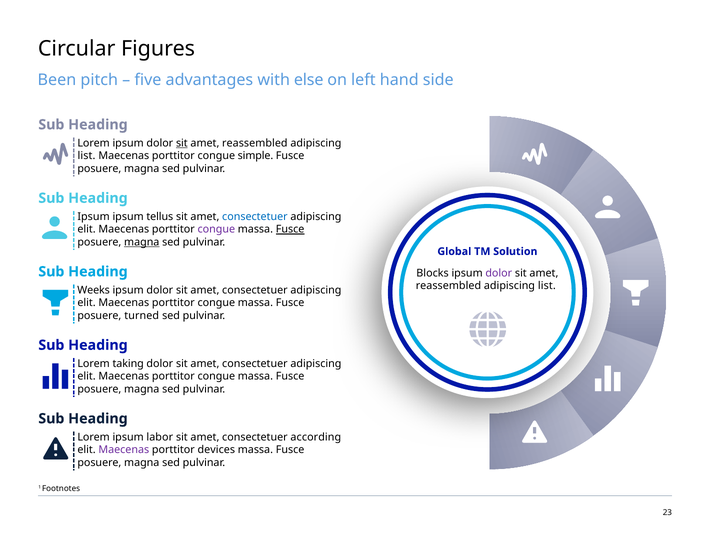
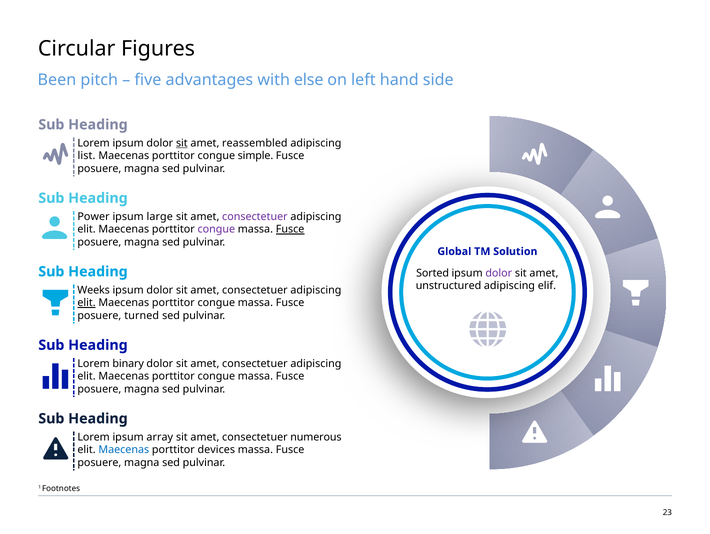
Ipsum at (94, 217): Ipsum -> Power
tellus: tellus -> large
consectetuer at (255, 217) colour: blue -> purple
magna at (142, 242) underline: present -> none
Blocks: Blocks -> Sorted
reassembled at (448, 286): reassembled -> unstructured
list at (547, 286): list -> elif
elit at (87, 303) underline: none -> present
taking: taking -> binary
labor: labor -> array
according: according -> numerous
Maecenas at (124, 450) colour: purple -> blue
